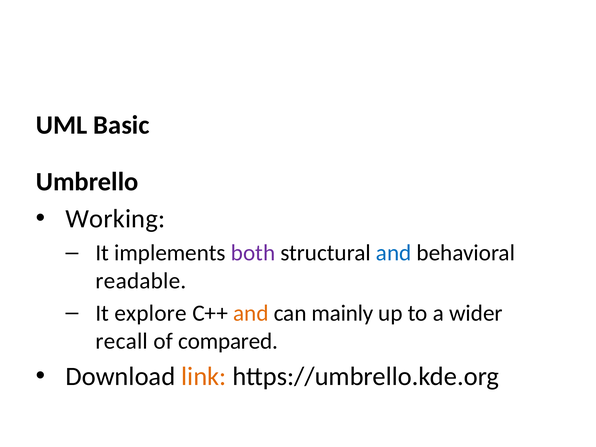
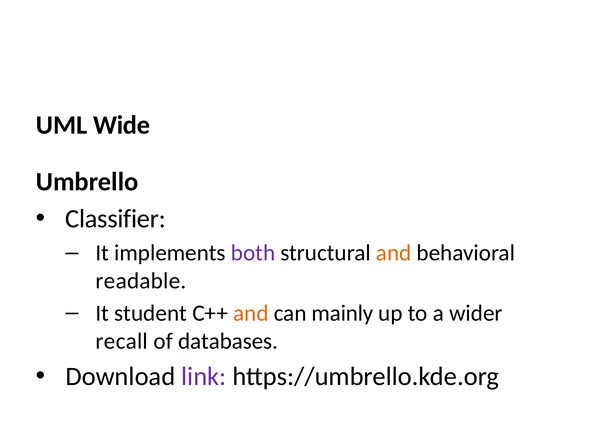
Basic: Basic -> Wide
Working: Working -> Classifier
and at (394, 253) colour: blue -> orange
explore: explore -> student
compared: compared -> databases
link colour: orange -> purple
